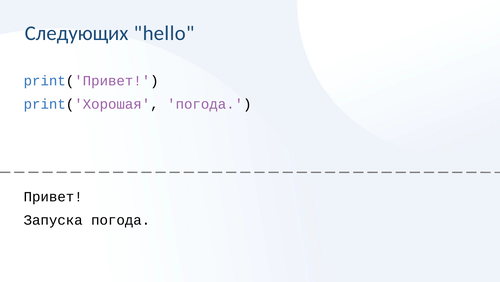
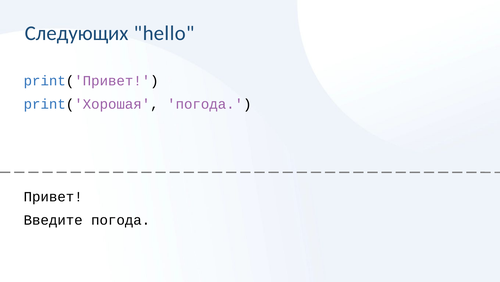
Запуска: Запуска -> Введите
